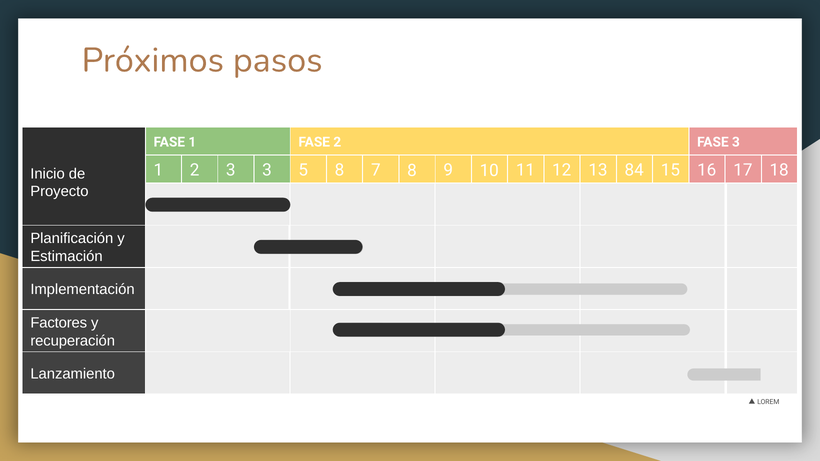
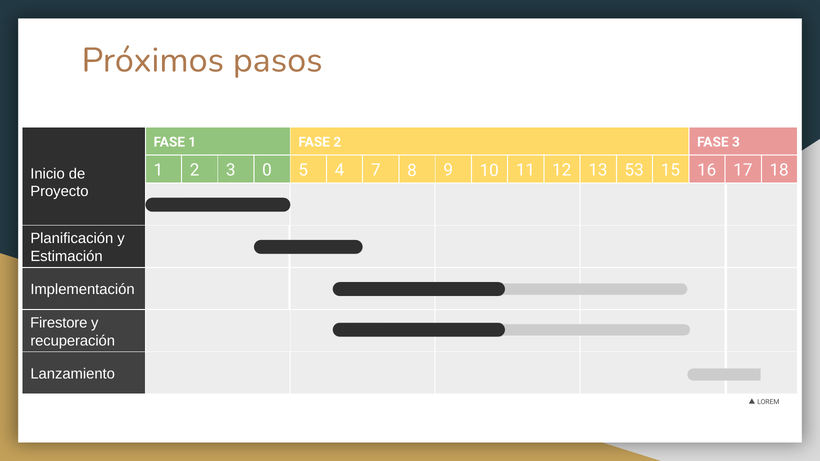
3 3: 3 -> 0
5 8: 8 -> 4
84: 84 -> 53
Factores: Factores -> Firestore
